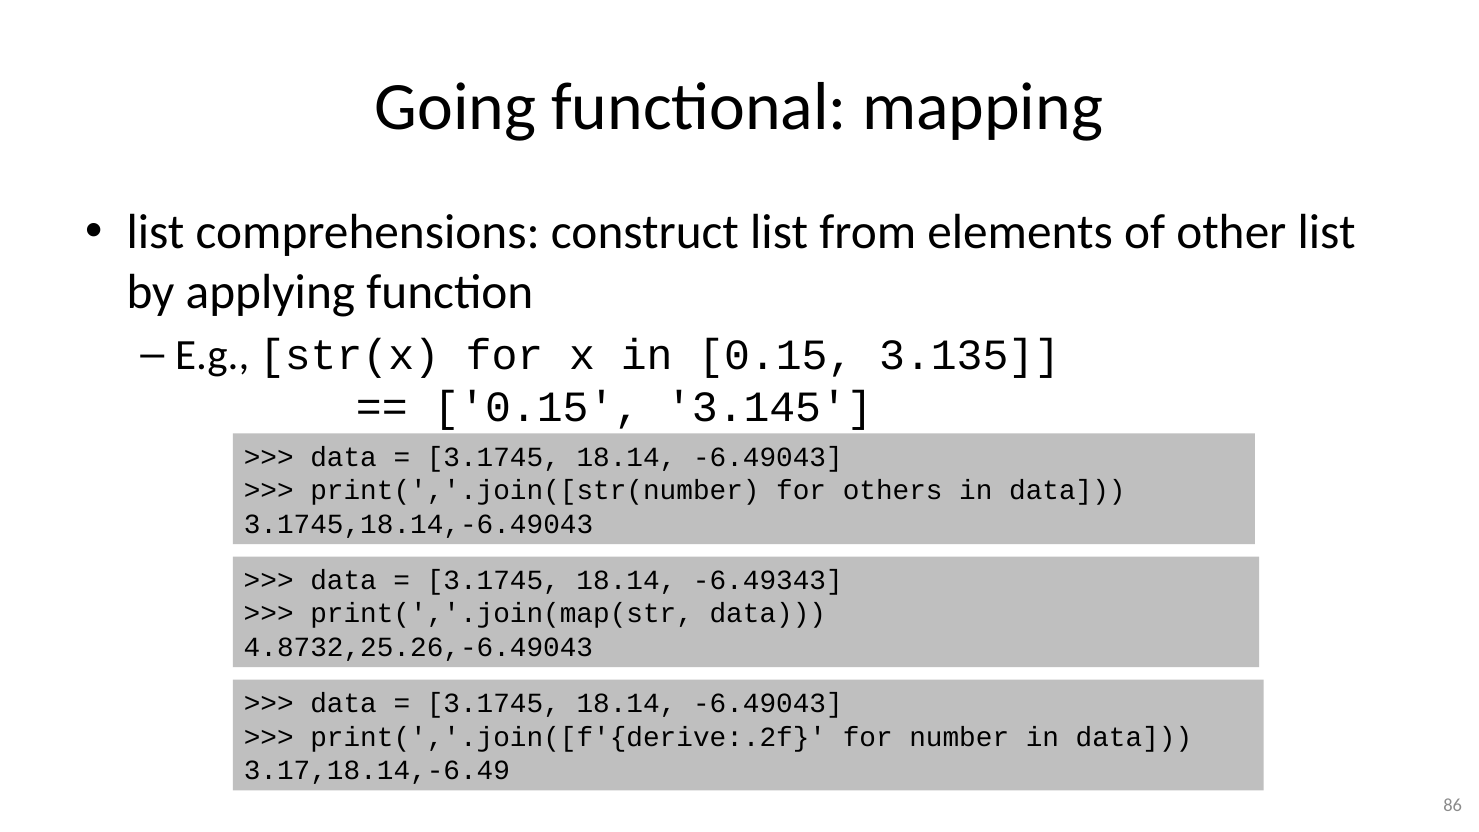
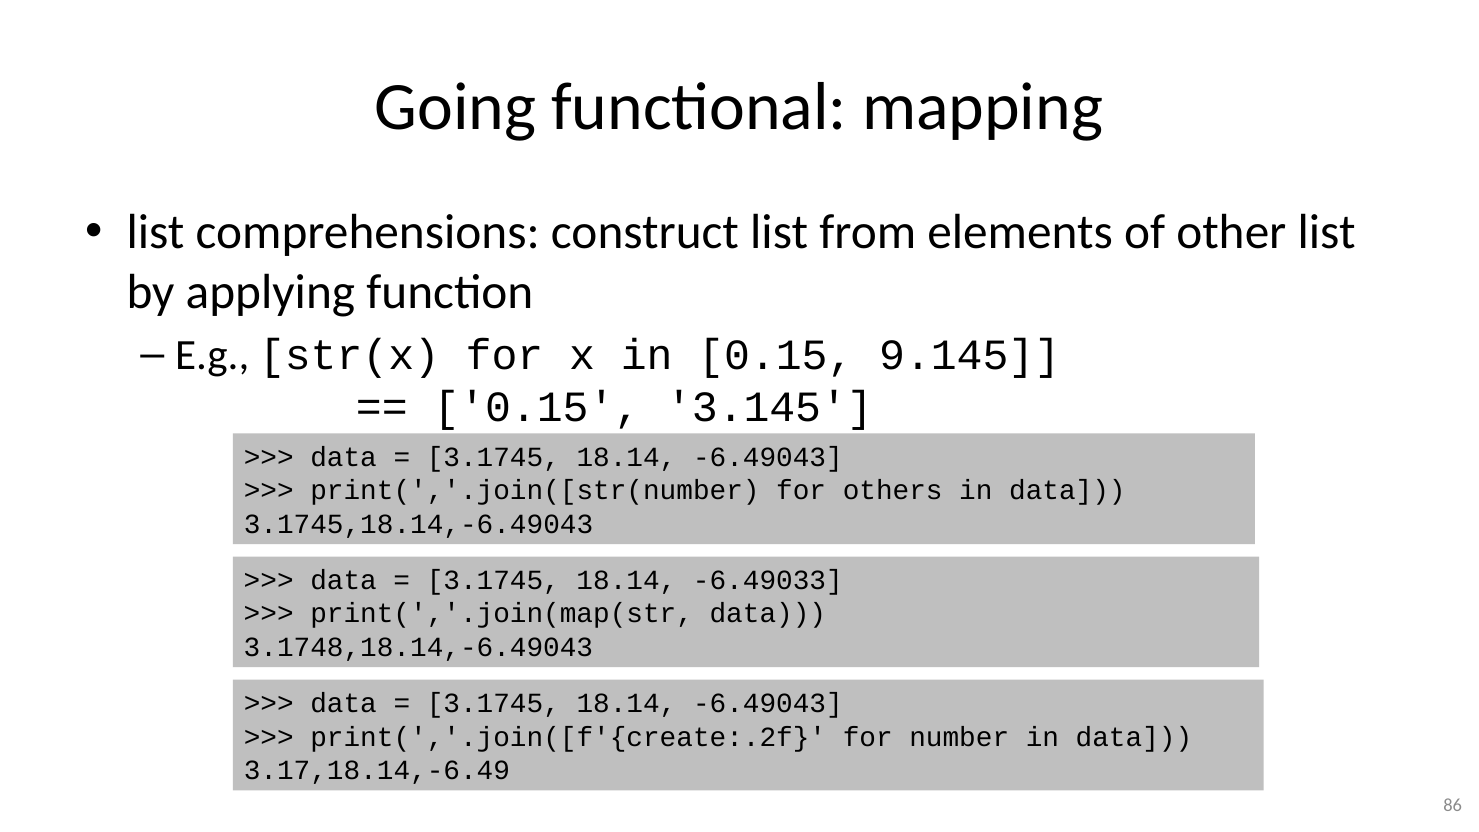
3.135: 3.135 -> 9.145
-6.49343: -6.49343 -> -6.49033
4.8732,25.26,-6.49043: 4.8732,25.26,-6.49043 -> 3.1748,18.14,-6.49043
print(','.join([f'{derive:.2f: print(','.join([f'{derive:.2f -> print(','.join([f'{create:.2f
